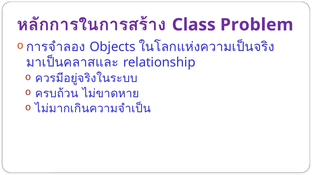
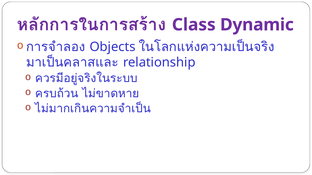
Problem: Problem -> Dynamic
